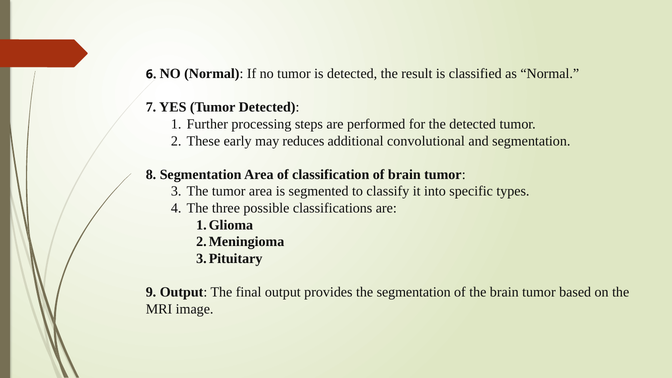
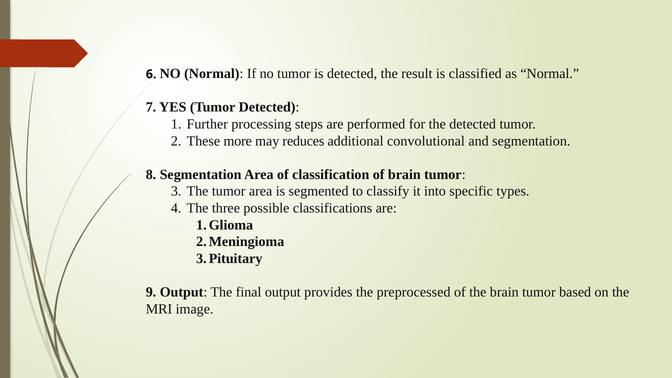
early: early -> more
the segmentation: segmentation -> preprocessed
